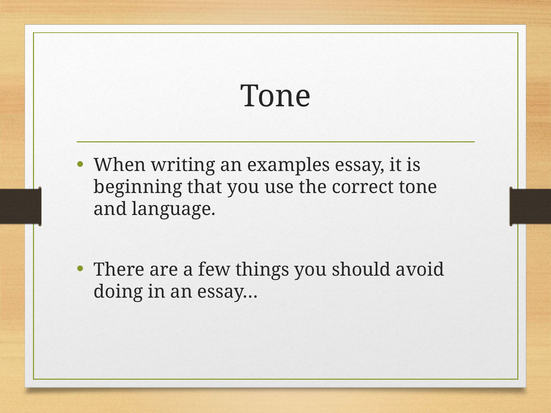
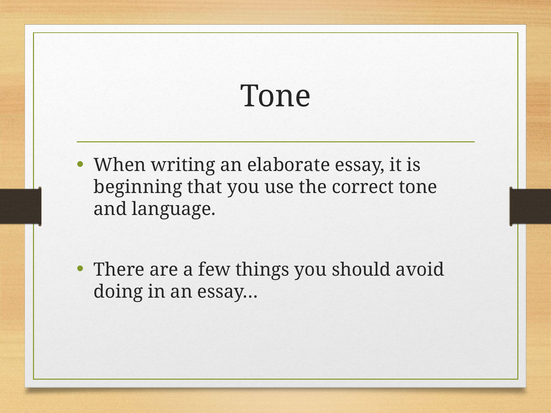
examples: examples -> elaborate
